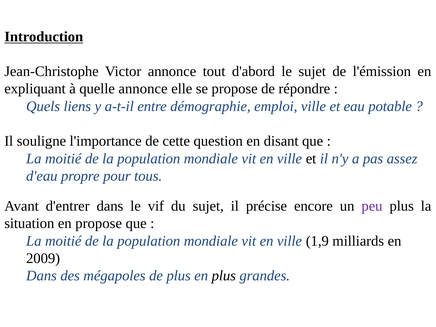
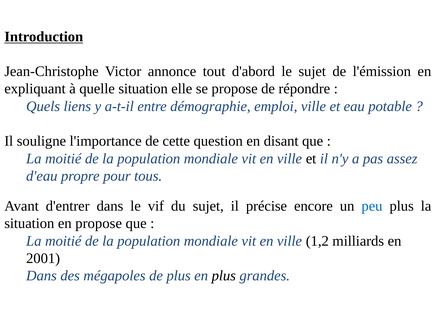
quelle annonce: annonce -> situation
peu colour: purple -> blue
1,9: 1,9 -> 1,2
2009: 2009 -> 2001
